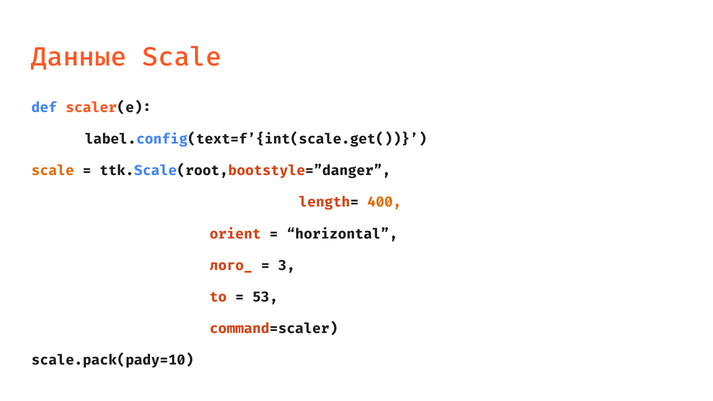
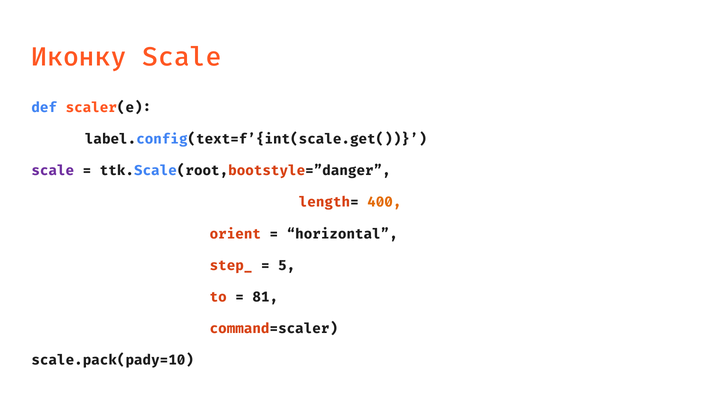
Данные/Scale: Данные/Scale -> Иконку/Scale
scale colour: orange -> purple
лого_: лого_ -> step_
3: 3 -> 5
53: 53 -> 81
